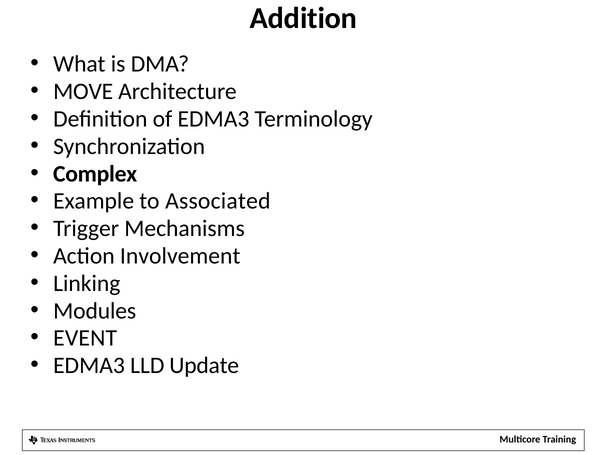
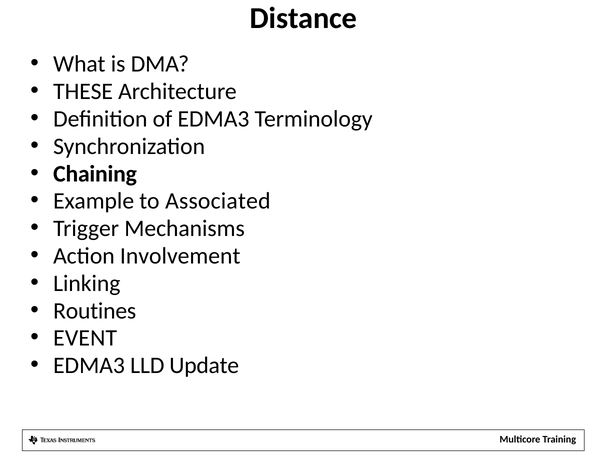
Addition: Addition -> Distance
MOVE: MOVE -> THESE
Complex: Complex -> Chaining
Modules: Modules -> Routines
